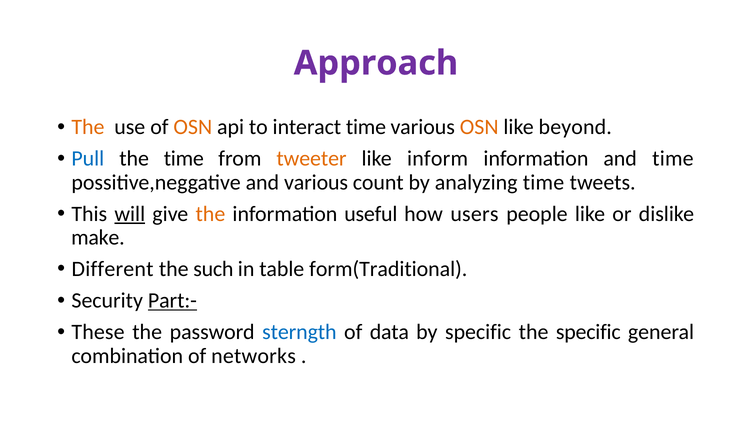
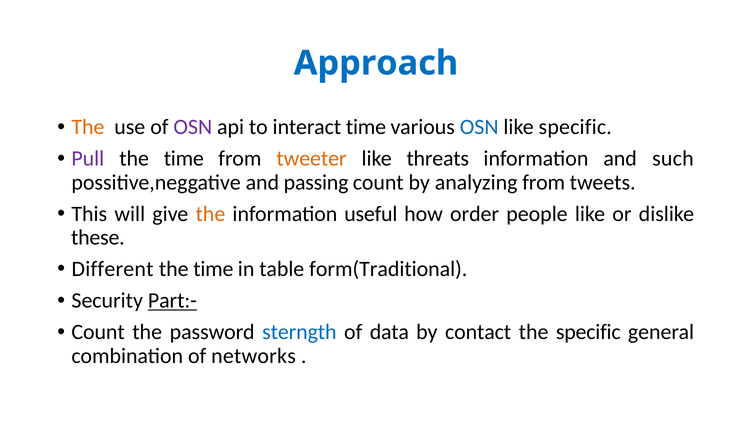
Approach colour: purple -> blue
OSN at (193, 127) colour: orange -> purple
OSN at (479, 127) colour: orange -> blue
like beyond: beyond -> specific
Pull colour: blue -> purple
inform: inform -> threats
and time: time -> such
and various: various -> passing
analyzing time: time -> from
will underline: present -> none
users: users -> order
make: make -> these
such at (213, 269): such -> time
These at (98, 332): These -> Count
by specific: specific -> contact
